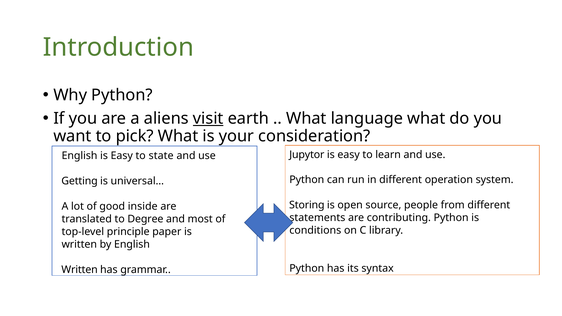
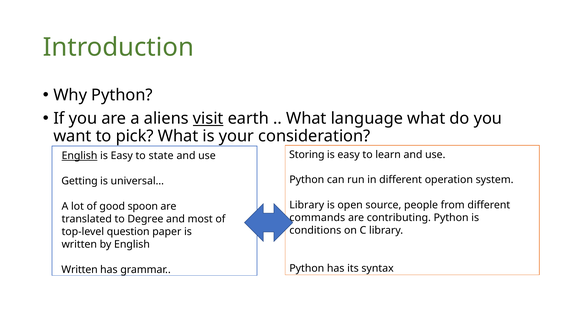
Jupytor: Jupytor -> Storing
English at (79, 156) underline: none -> present
Storing at (307, 205): Storing -> Library
inside: inside -> spoon
statements: statements -> commands
principle: principle -> question
